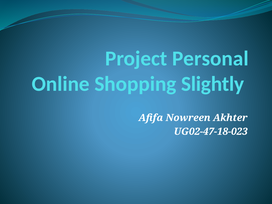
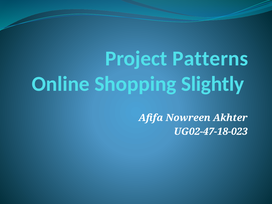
Personal: Personal -> Patterns
